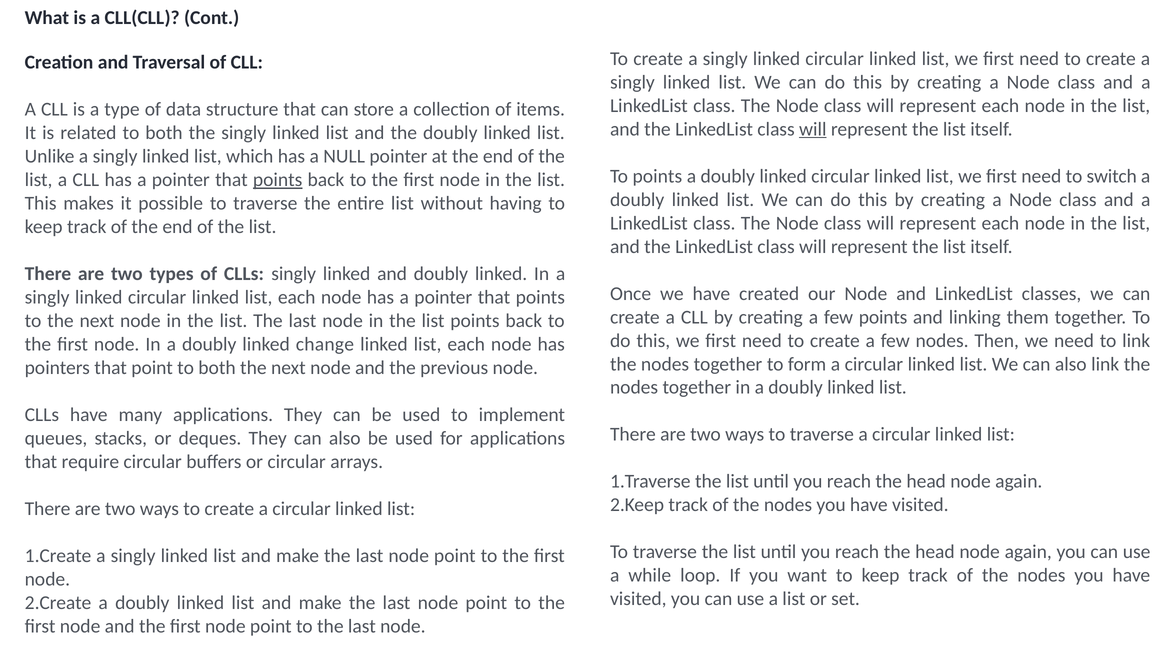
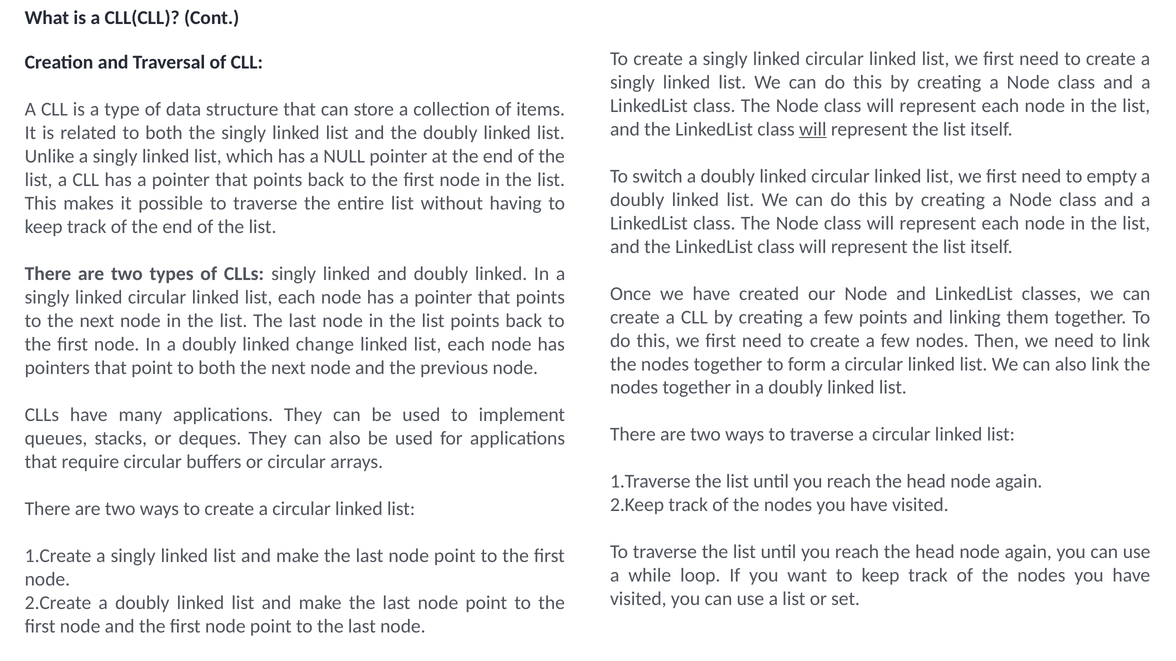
To points: points -> switch
switch: switch -> empty
points at (278, 180) underline: present -> none
